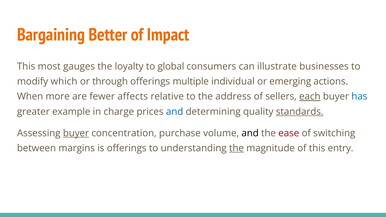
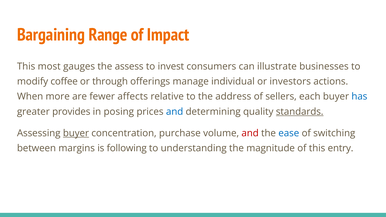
Better: Better -> Range
loyalty: loyalty -> assess
global: global -> invest
which: which -> coffee
multiple: multiple -> manage
emerging: emerging -> investors
each underline: present -> none
example: example -> provides
charge: charge -> posing
and at (250, 133) colour: black -> red
ease colour: red -> blue
is offerings: offerings -> following
the at (236, 148) underline: present -> none
